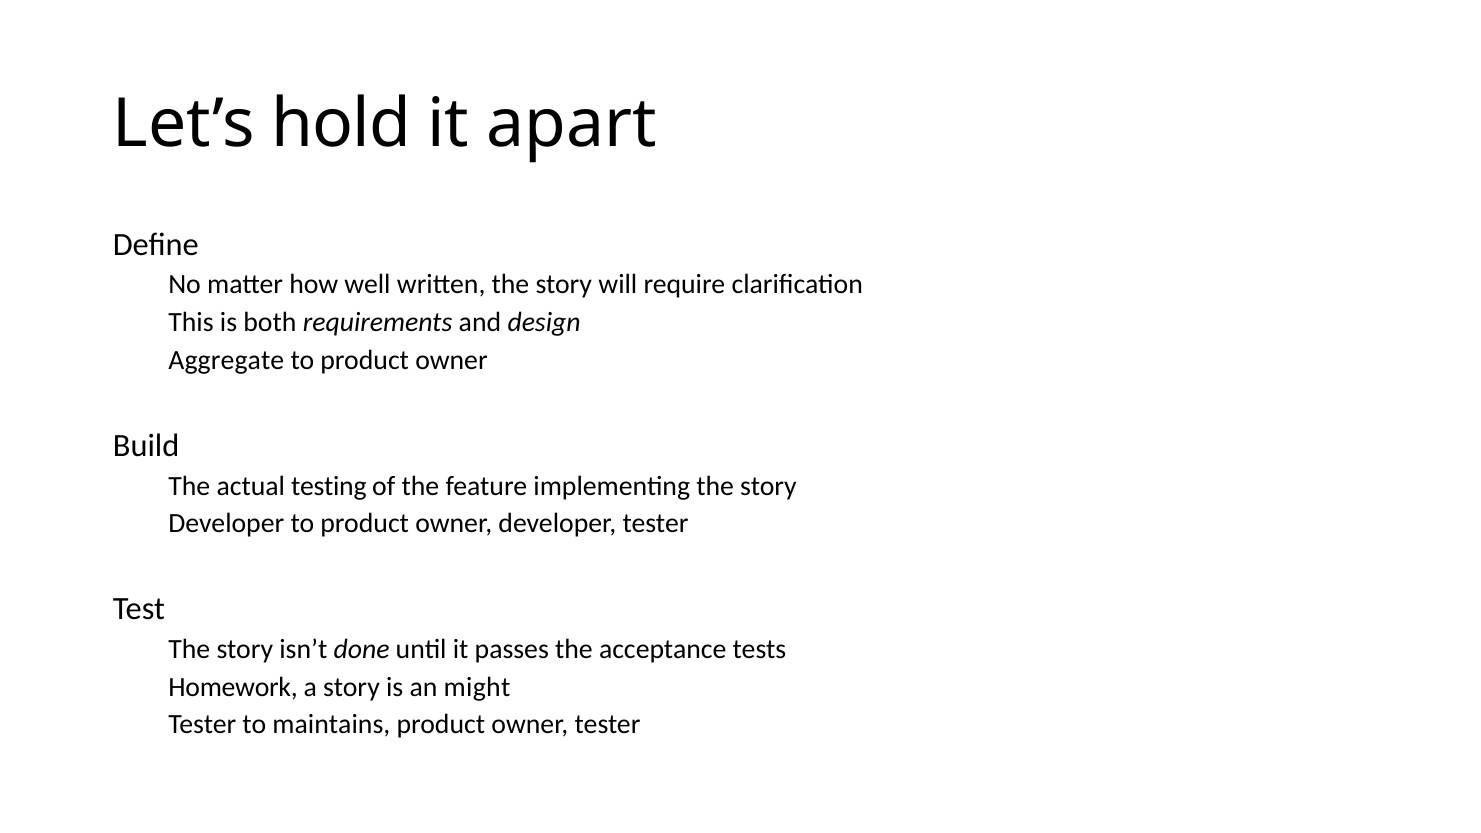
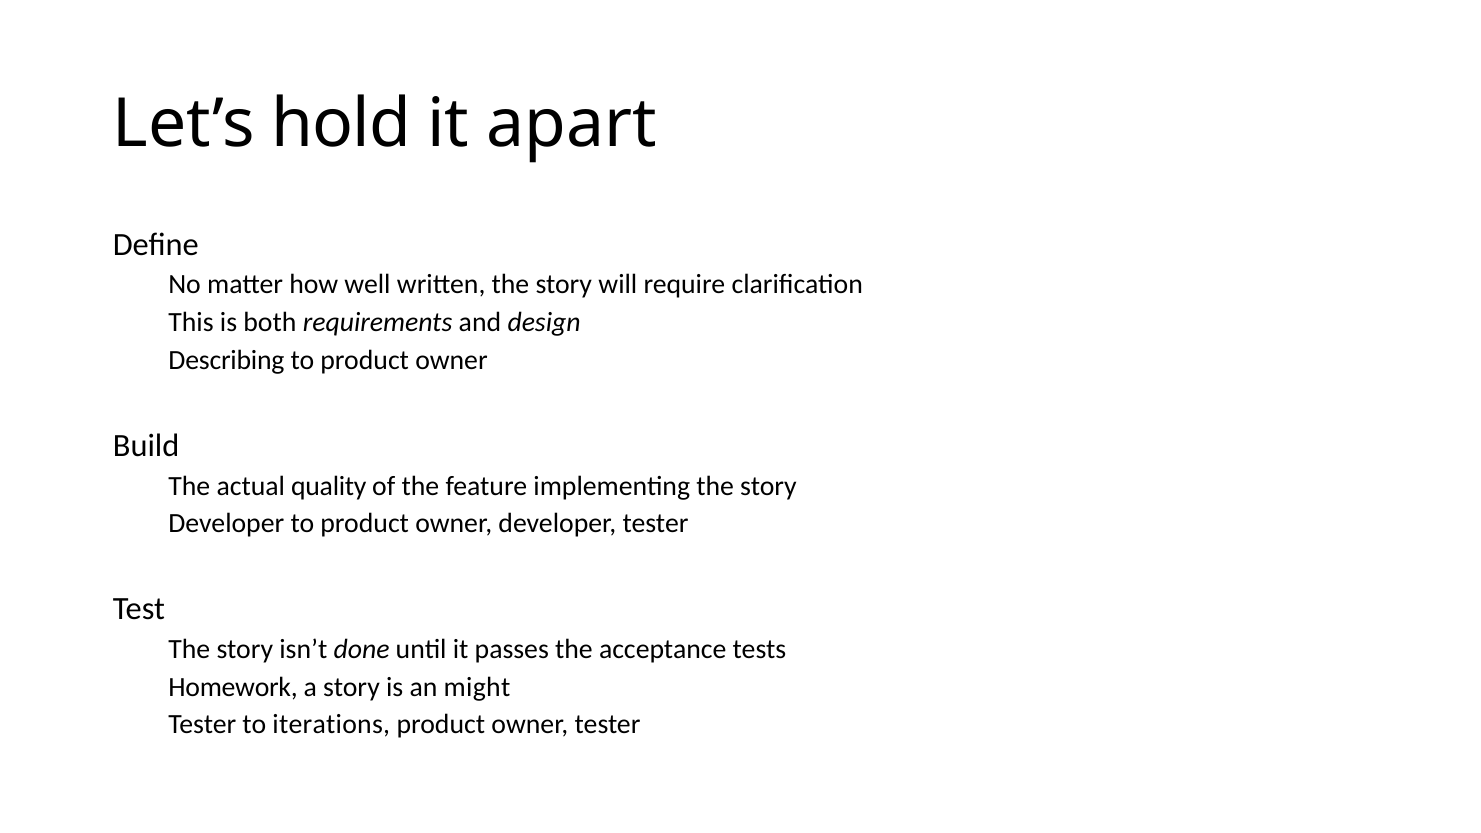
Aggregate: Aggregate -> Describing
testing: testing -> quality
maintains: maintains -> iterations
